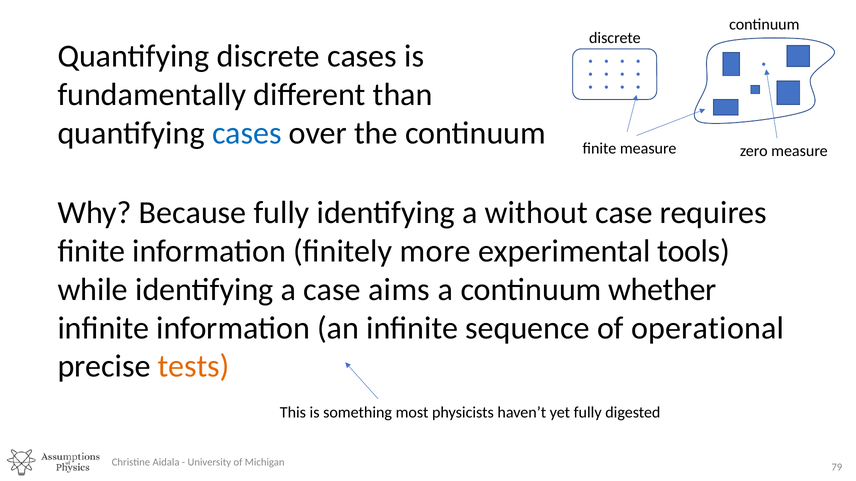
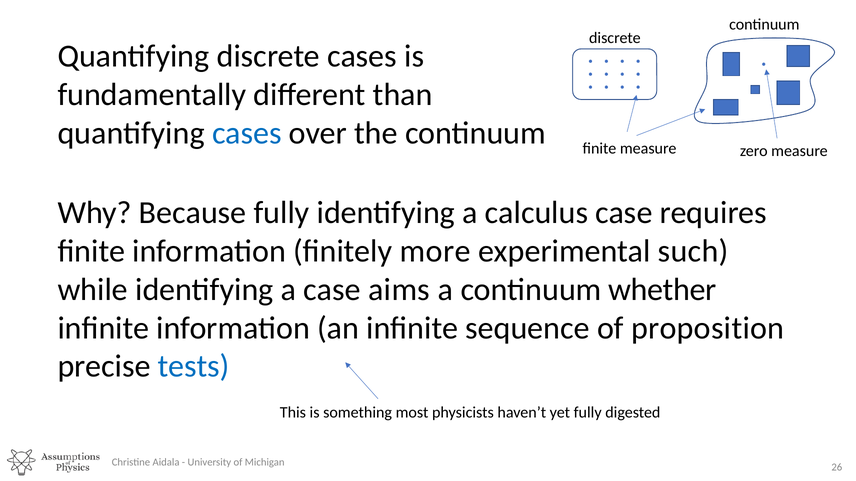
without: without -> calculus
tools: tools -> such
operational: operational -> proposition
tests colour: orange -> blue
79: 79 -> 26
